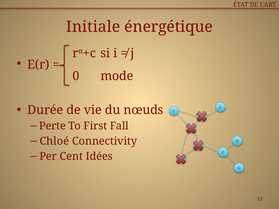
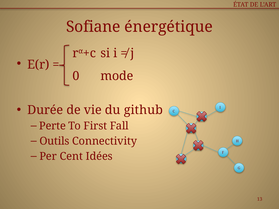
Initiale: Initiale -> Sofiane
nœuds: nœuds -> github
Chloé: Chloé -> Outils
